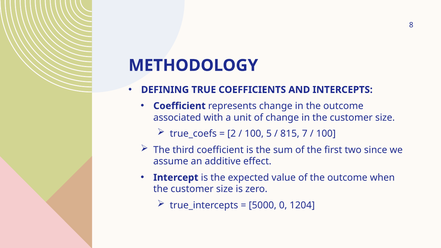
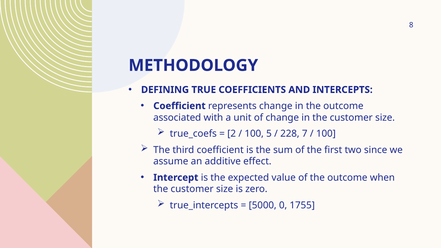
815: 815 -> 228
1204: 1204 -> 1755
